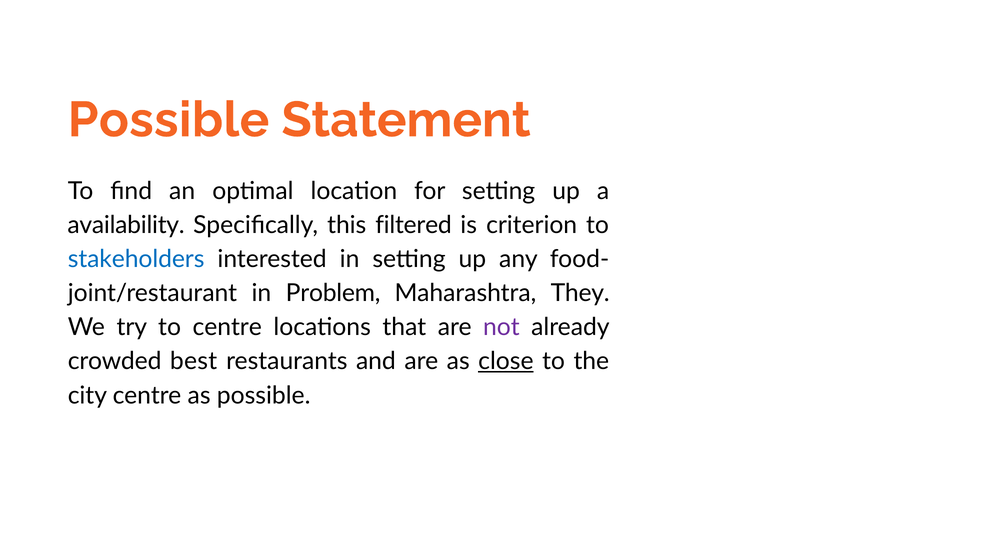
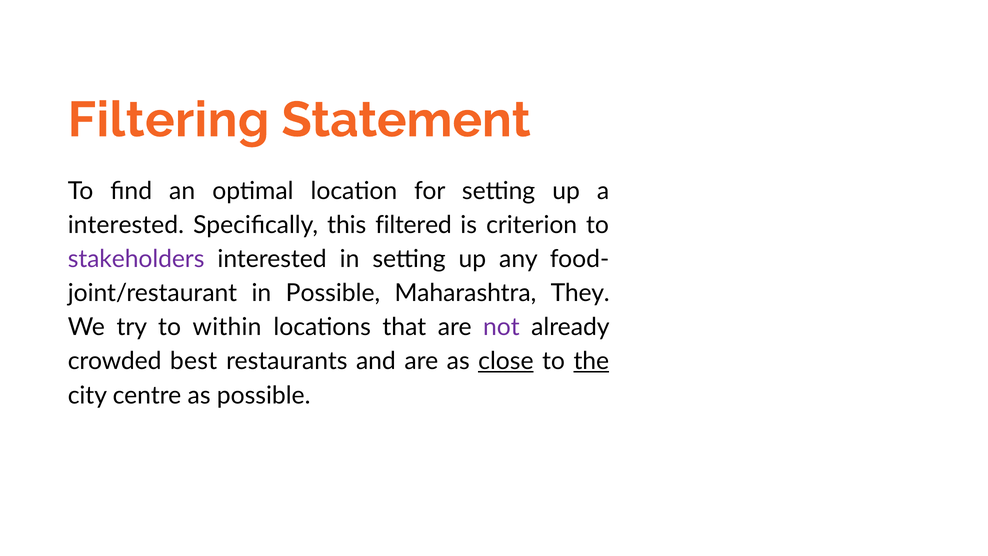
Possible at (169, 120): Possible -> Filtering
availability at (126, 225): availability -> interested
stakeholders colour: blue -> purple
in Problem: Problem -> Possible
to centre: centre -> within
the underline: none -> present
